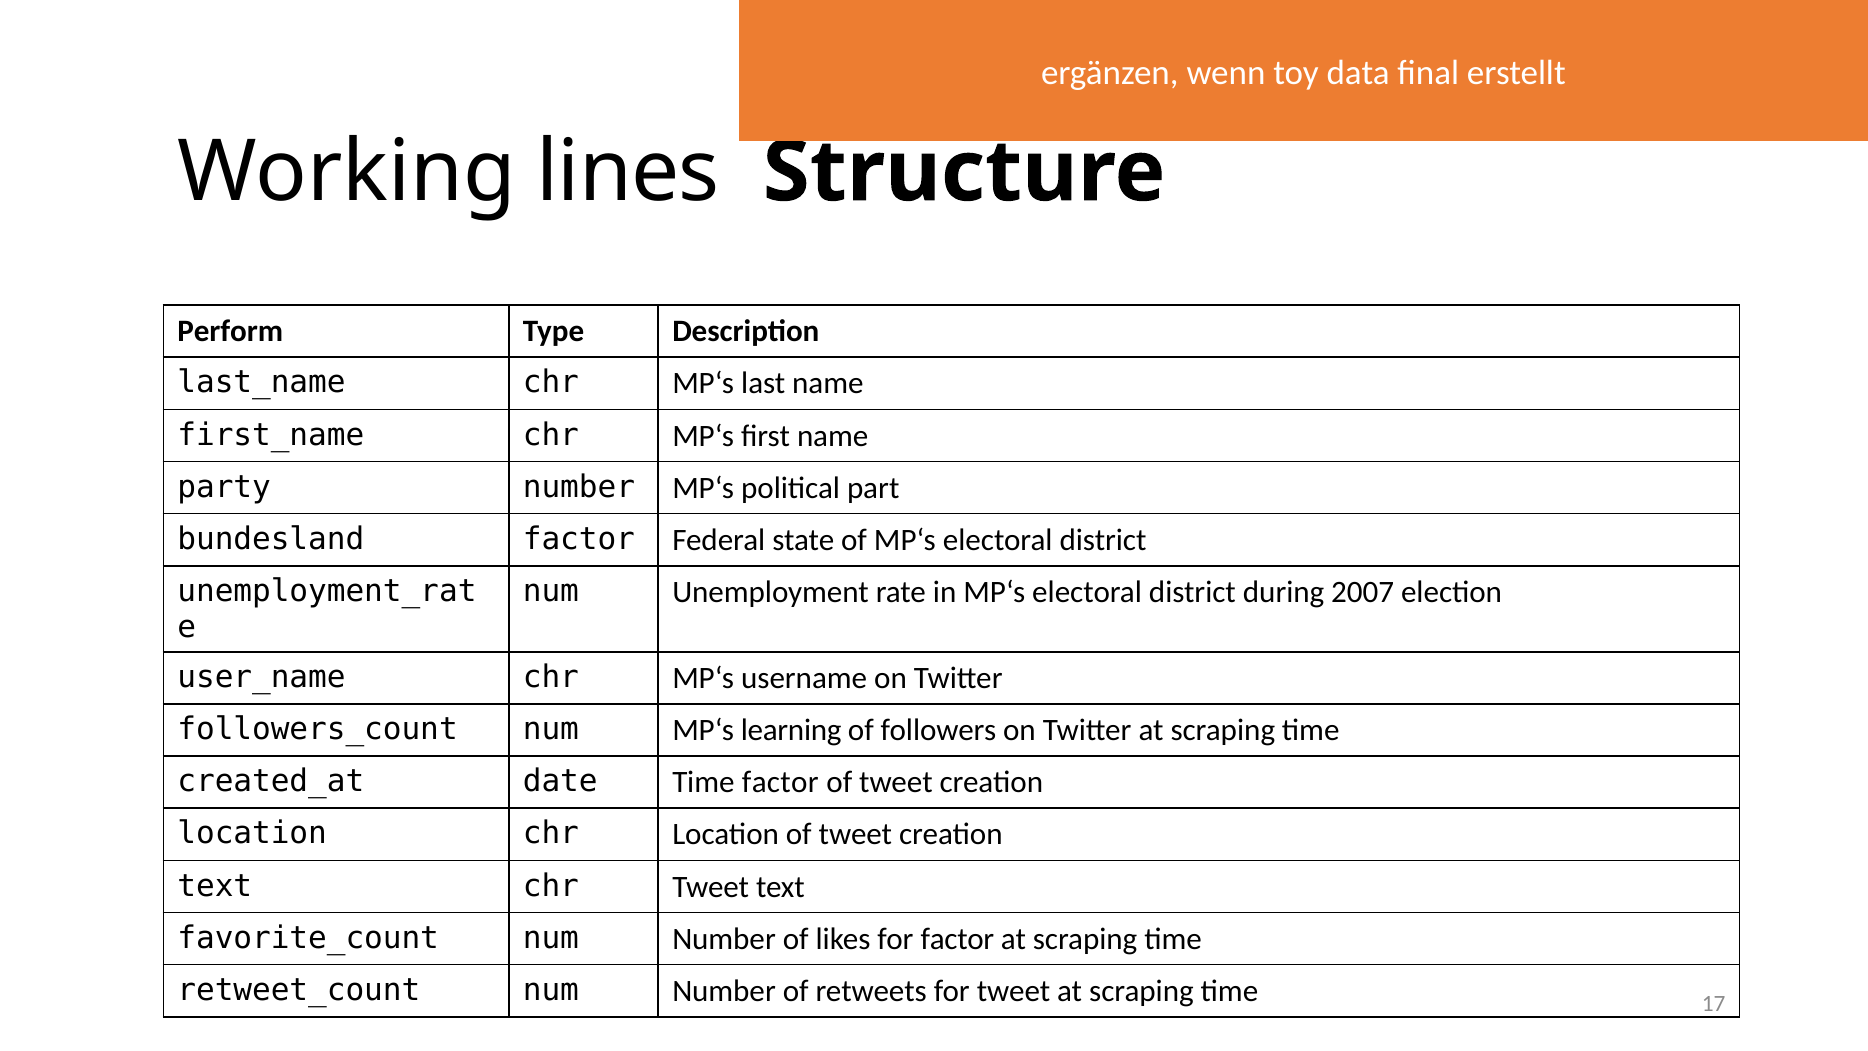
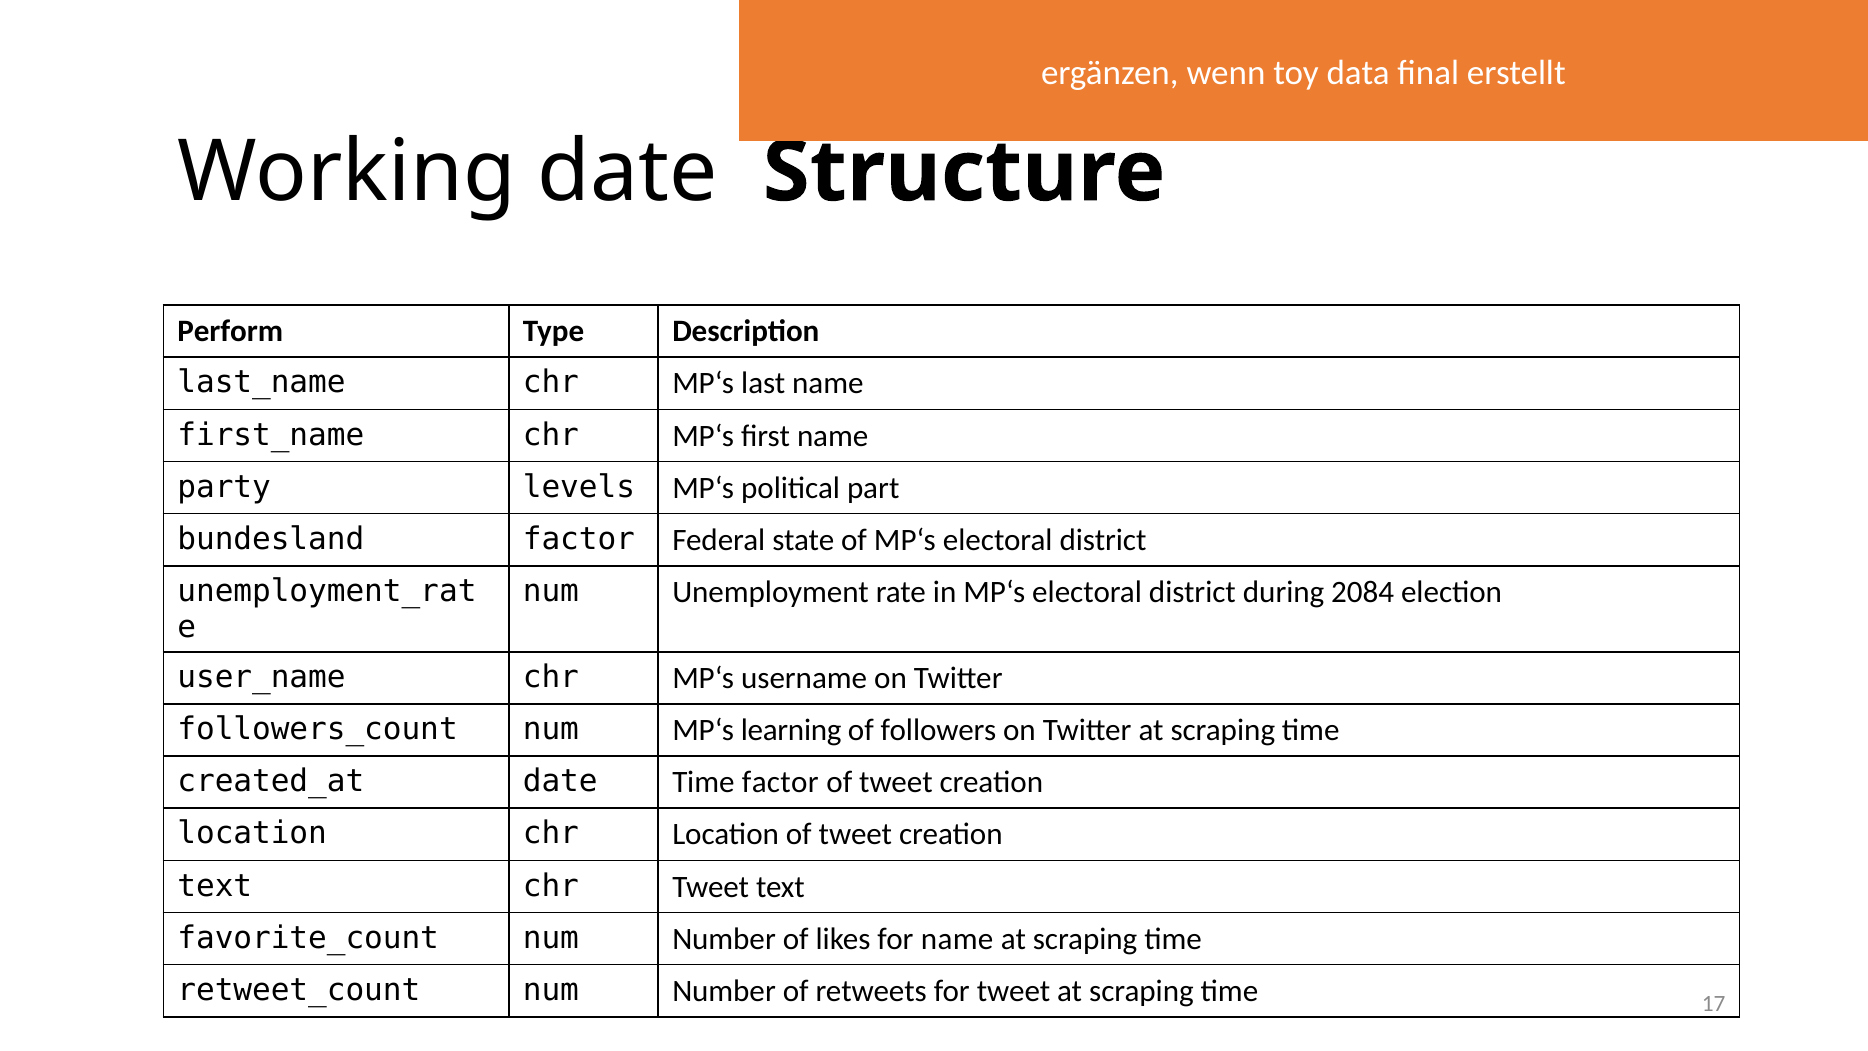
Working lines: lines -> date
party number: number -> levels
2007: 2007 -> 2084
for factor: factor -> name
